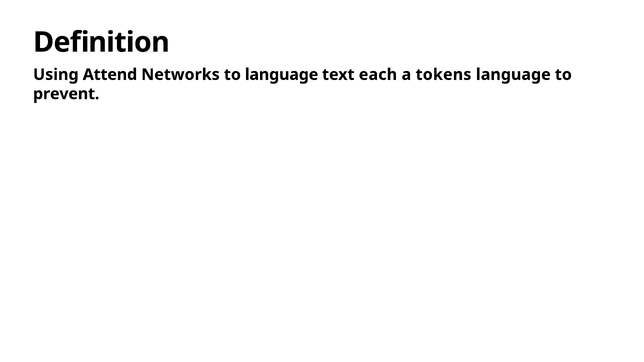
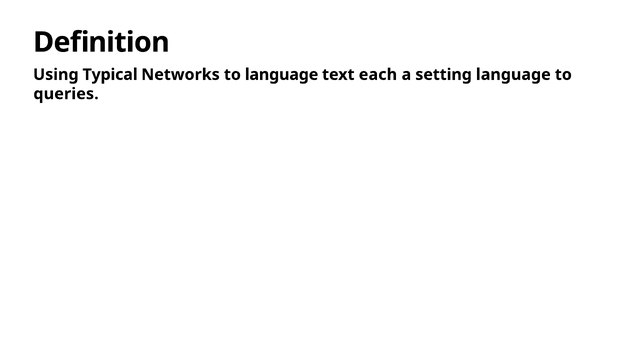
Attend: Attend -> Typical
tokens: tokens -> setting
prevent: prevent -> queries
